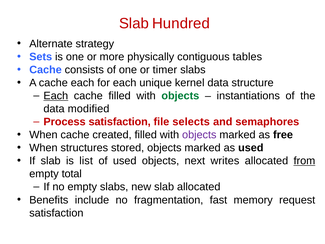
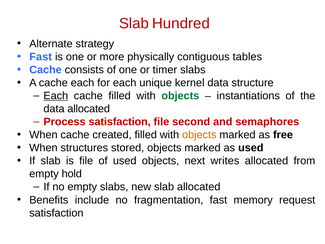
Sets at (41, 57): Sets -> Fast
data modified: modified -> allocated
selects: selects -> second
objects at (199, 135) colour: purple -> orange
is list: list -> file
from underline: present -> none
total: total -> hold
